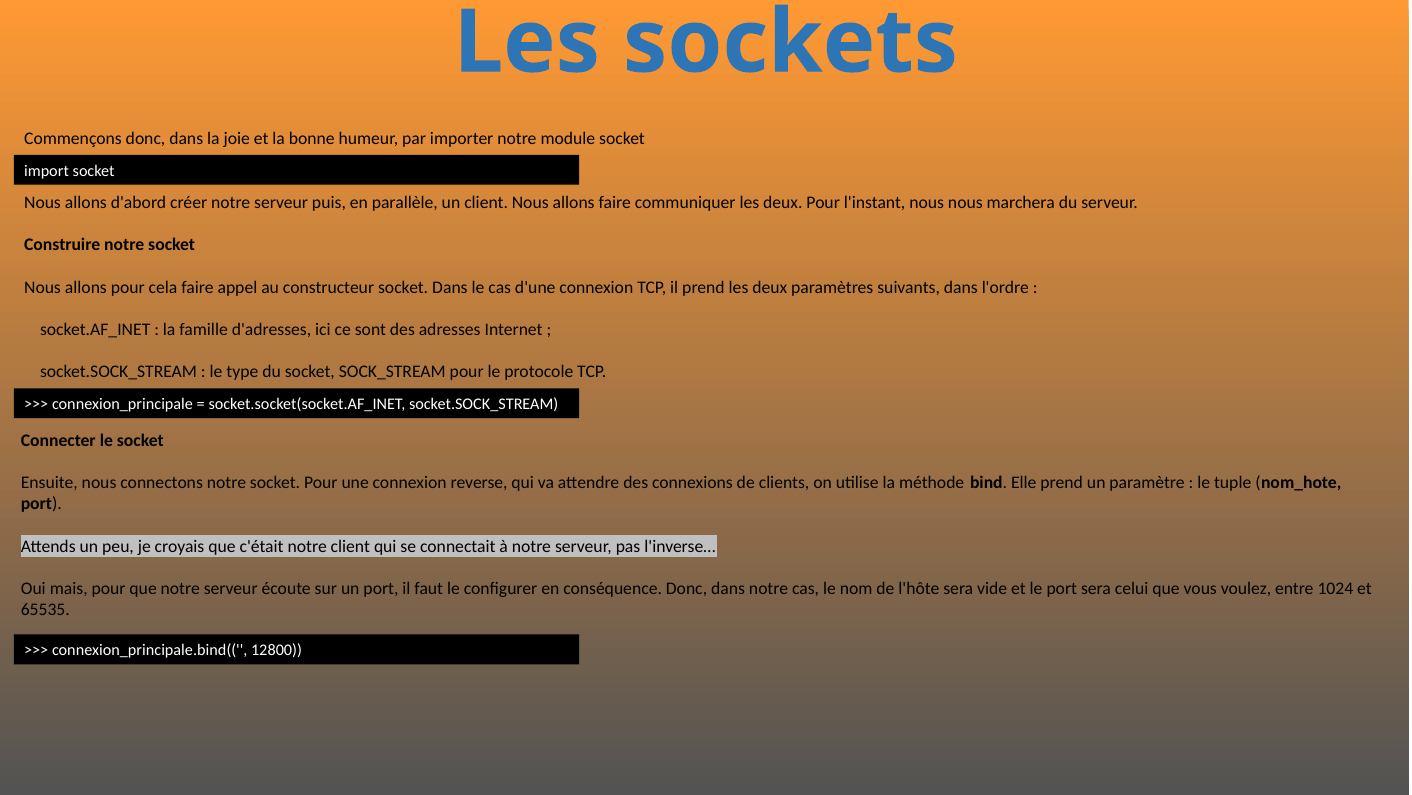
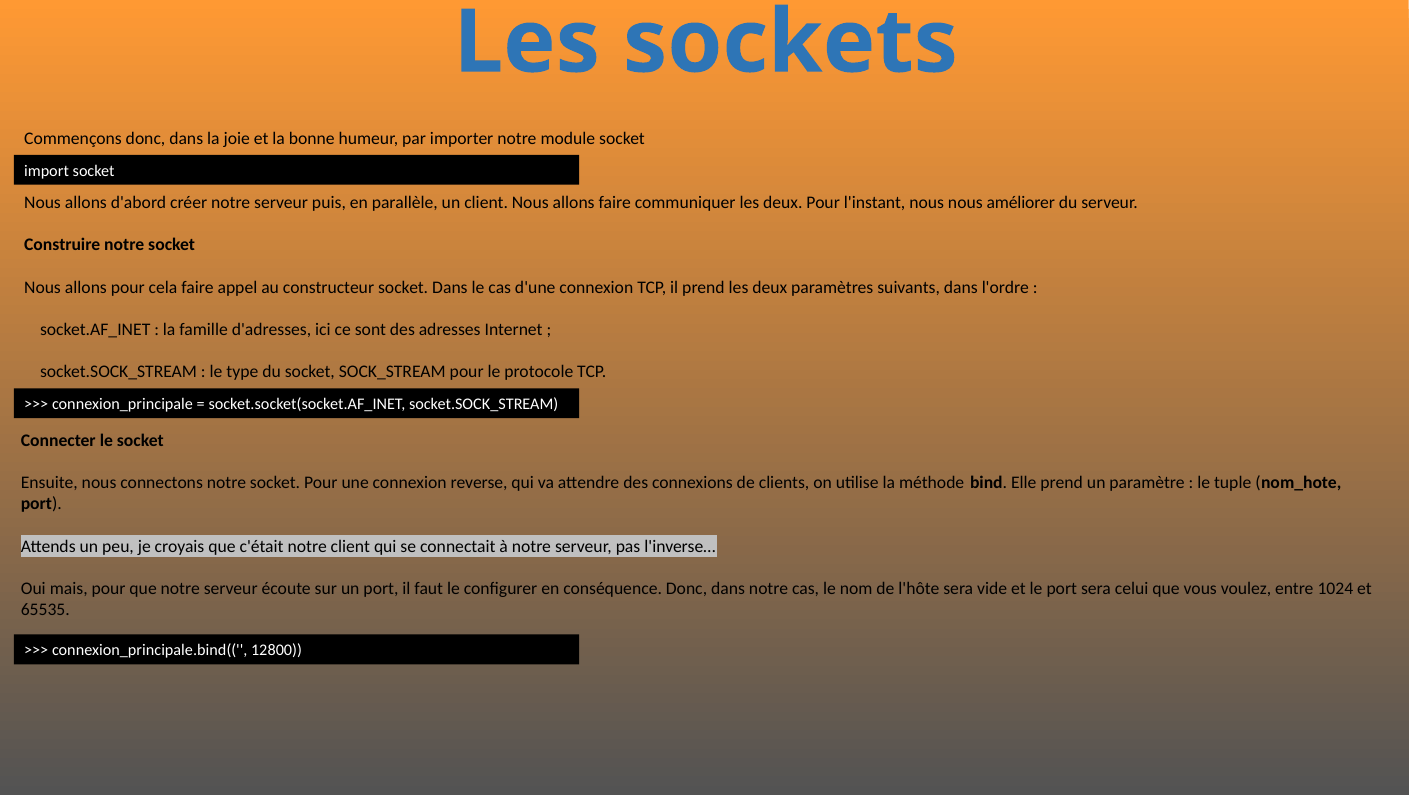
marchera: marchera -> améliorer
